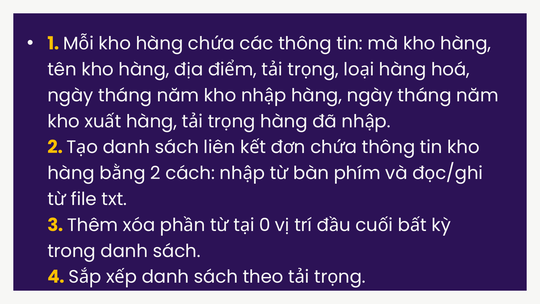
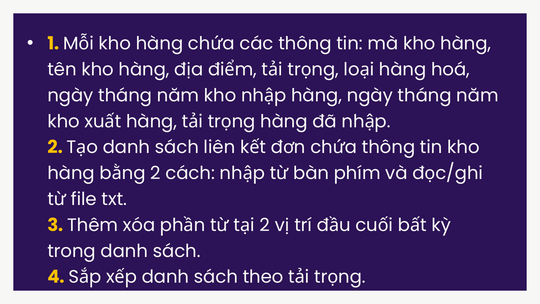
0 at (265, 225): 0 -> 2
